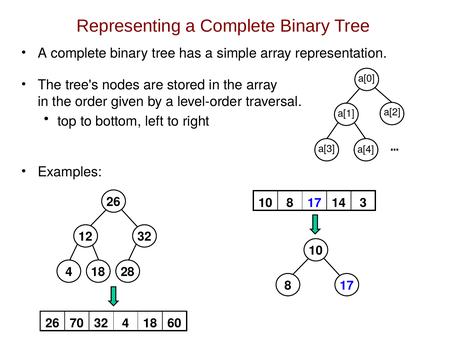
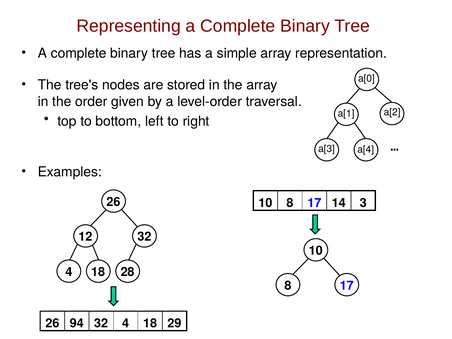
70: 70 -> 94
60: 60 -> 29
